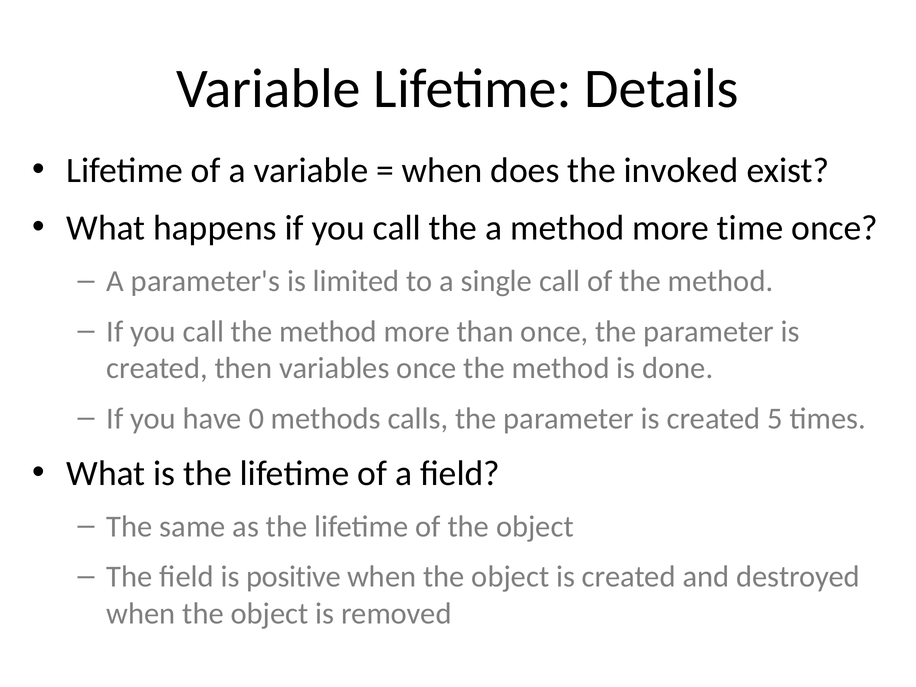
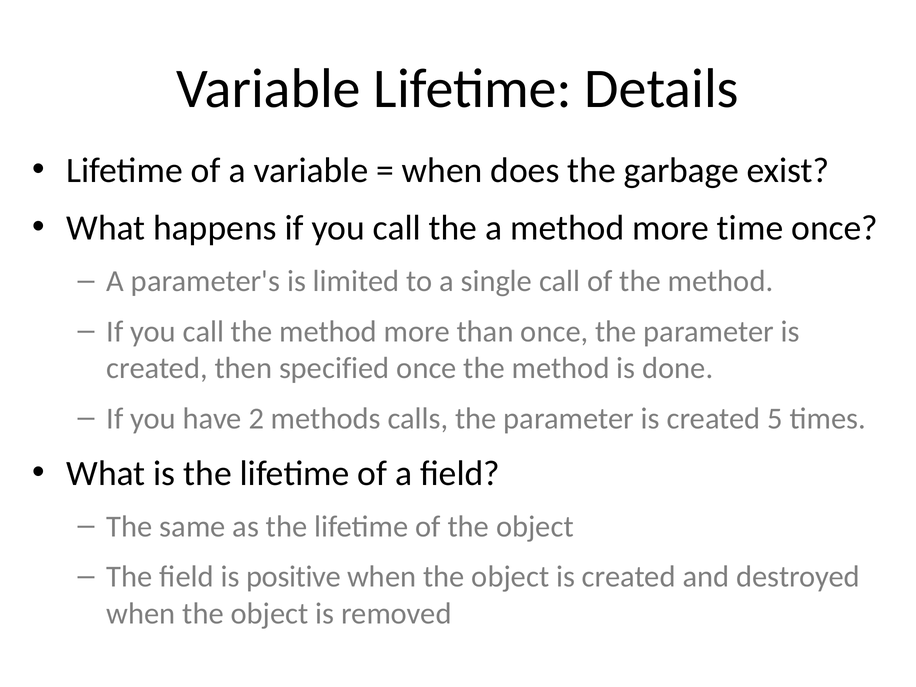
invoked: invoked -> garbage
variables: variables -> specified
0: 0 -> 2
